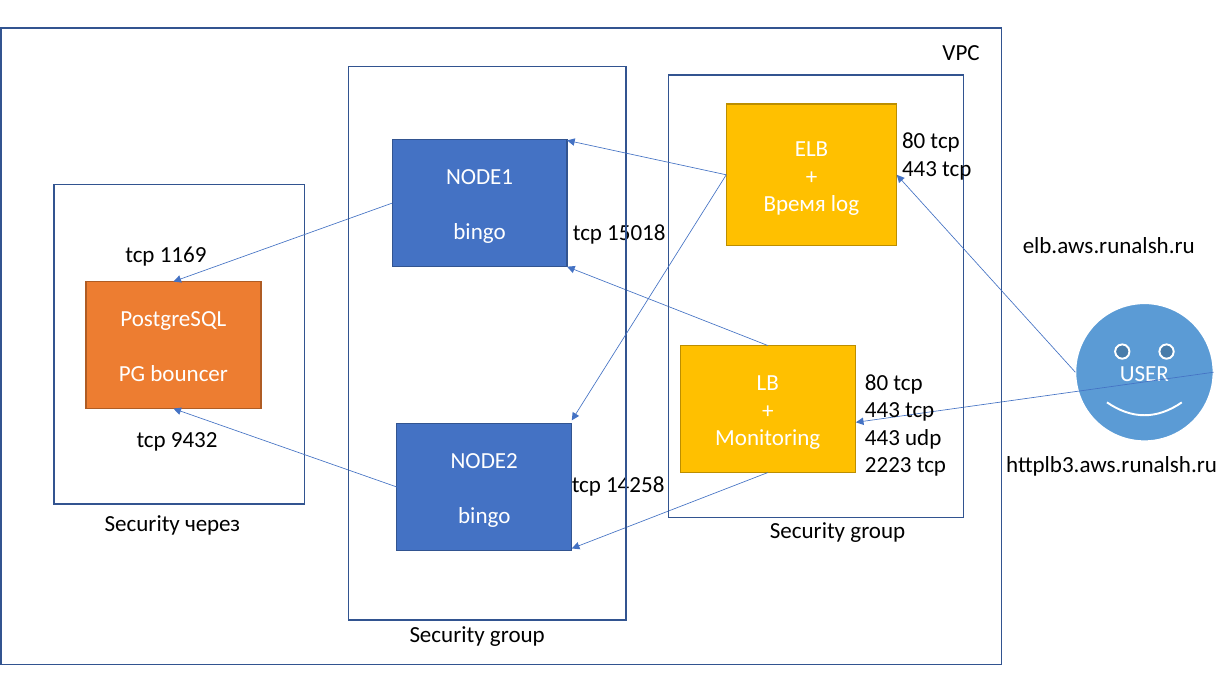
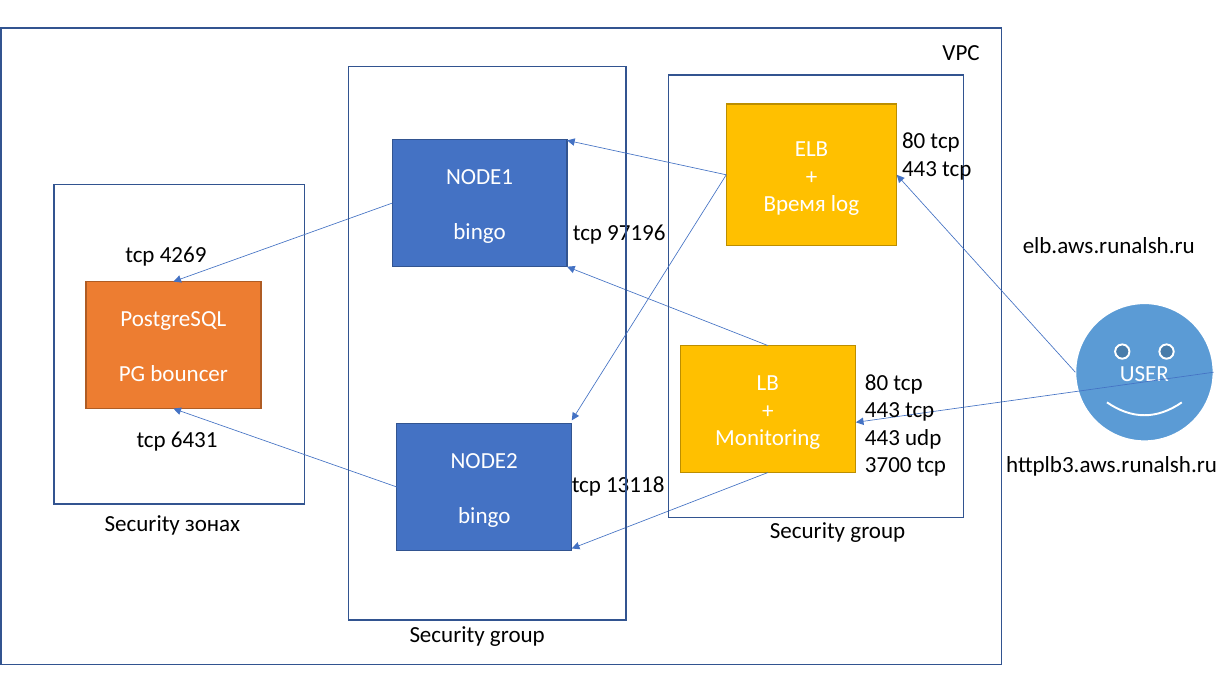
15018: 15018 -> 97196
1169: 1169 -> 4269
9432: 9432 -> 6431
2223: 2223 -> 3700
14258: 14258 -> 13118
через: через -> зонах
